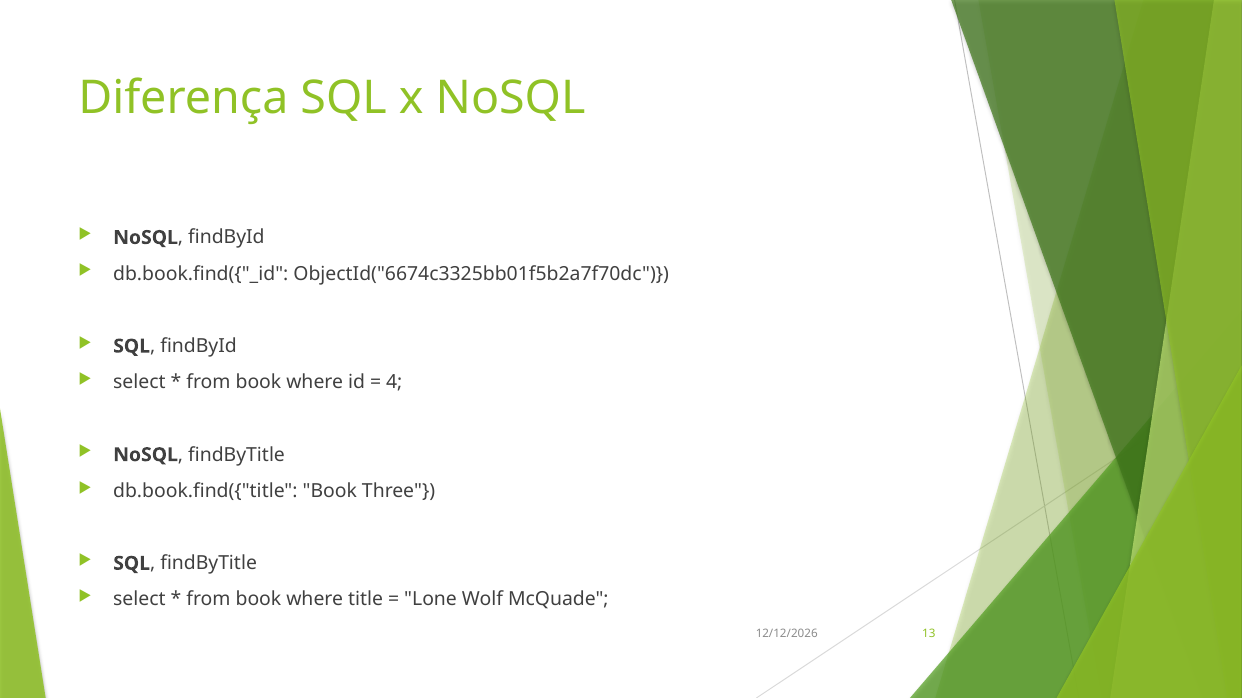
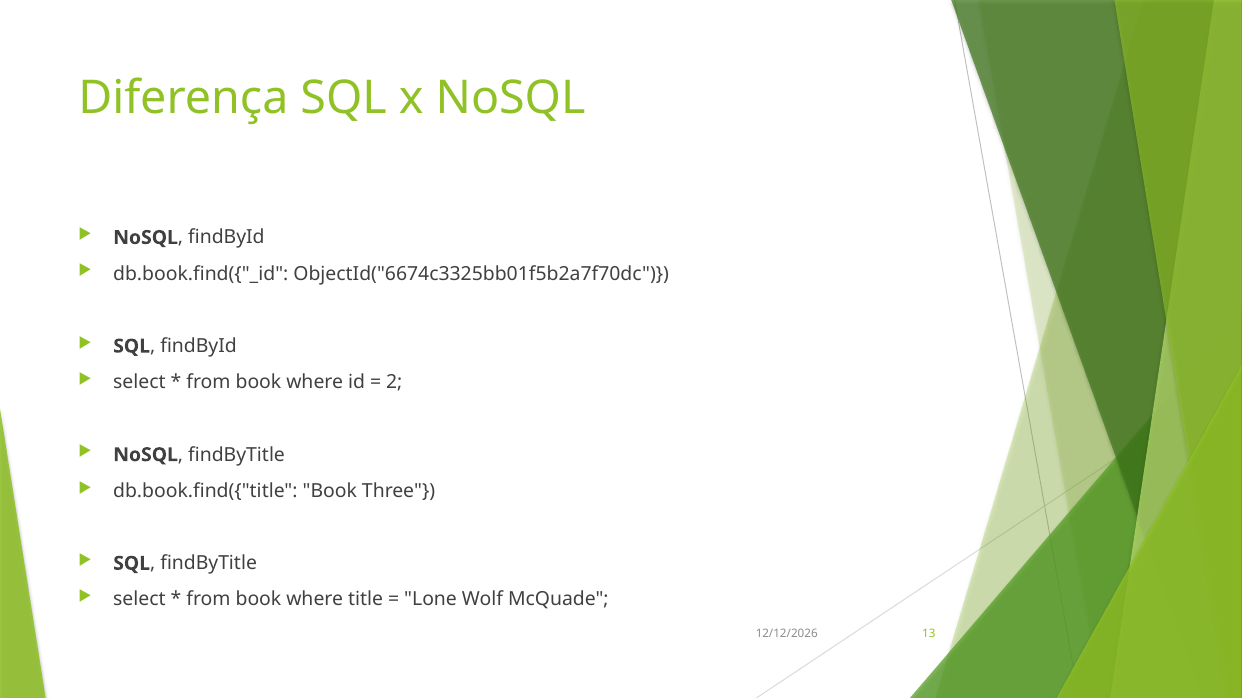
4: 4 -> 2
